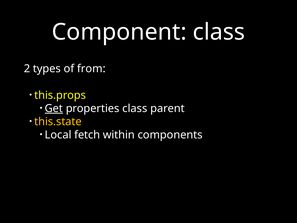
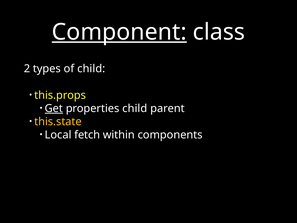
Component underline: none -> present
of from: from -> child
properties class: class -> child
